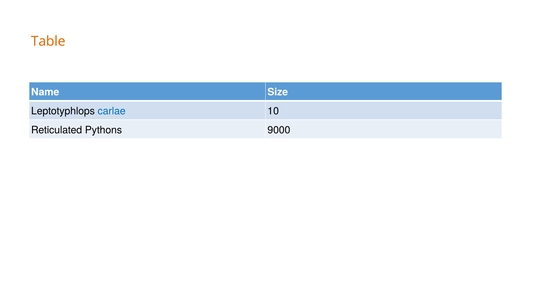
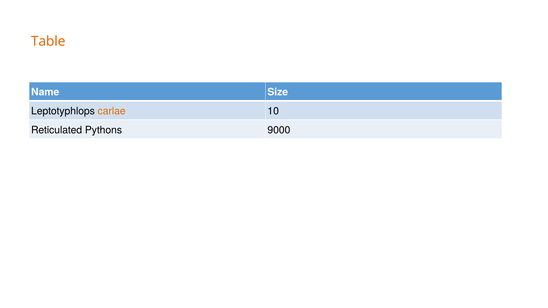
carlae colour: blue -> orange
